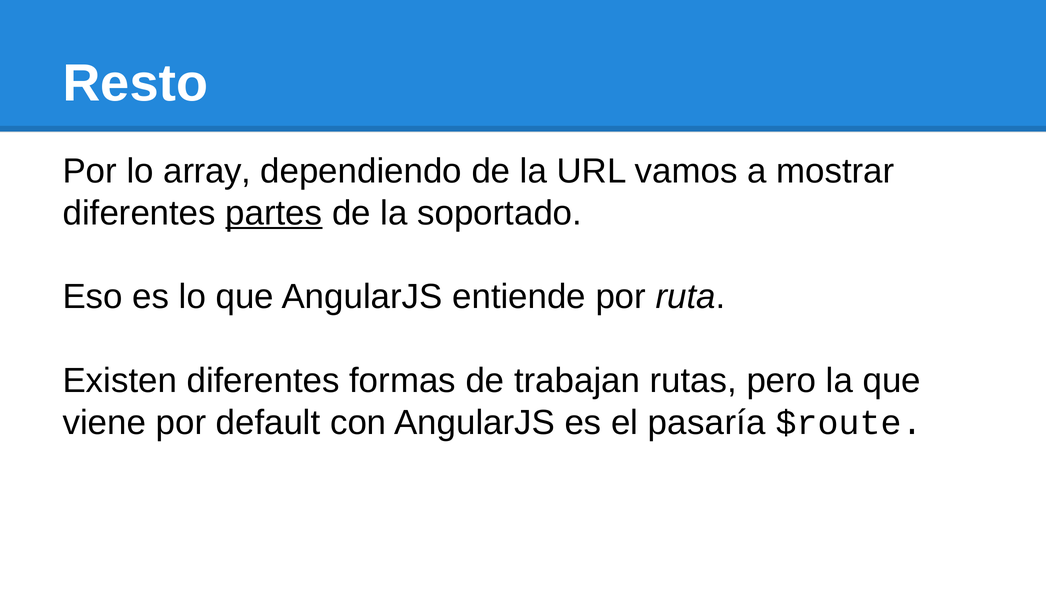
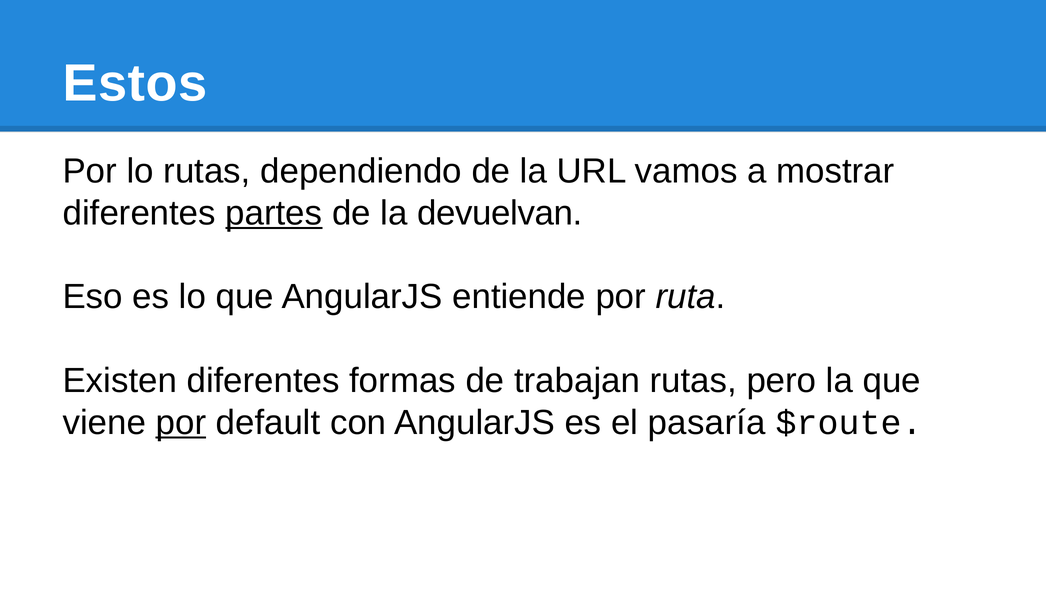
Resto: Resto -> Estos
lo array: array -> rutas
soportado: soportado -> devuelvan
por at (181, 422) underline: none -> present
